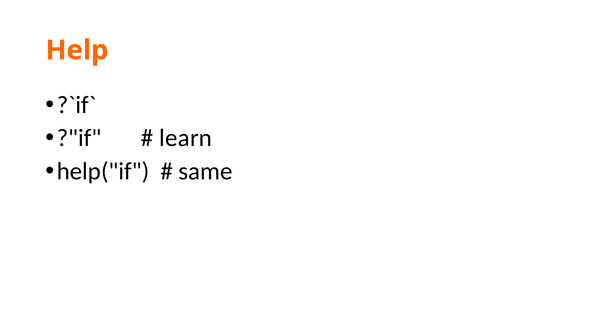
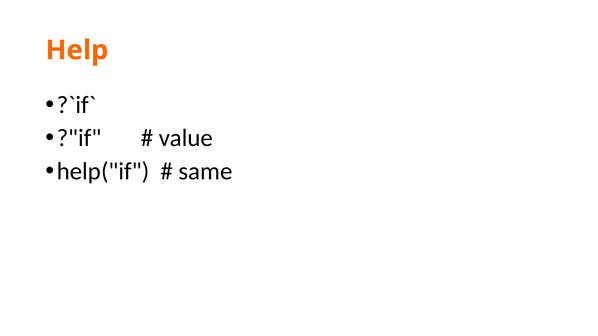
learn: learn -> value
